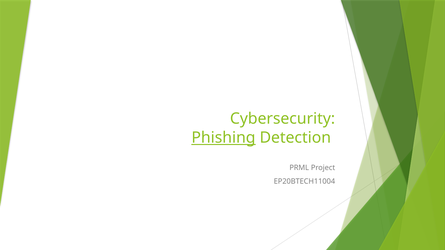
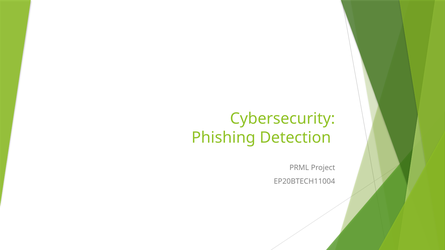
Phishing underline: present -> none
